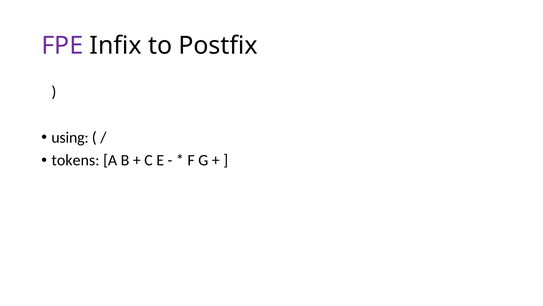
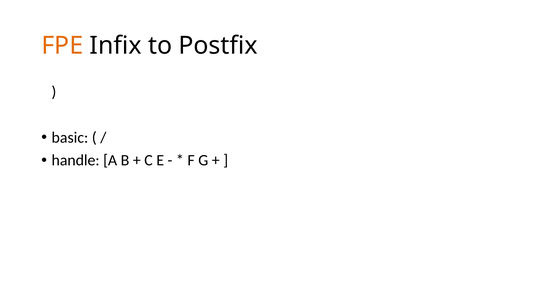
FPE colour: purple -> orange
using: using -> basic
tokens: tokens -> handle
